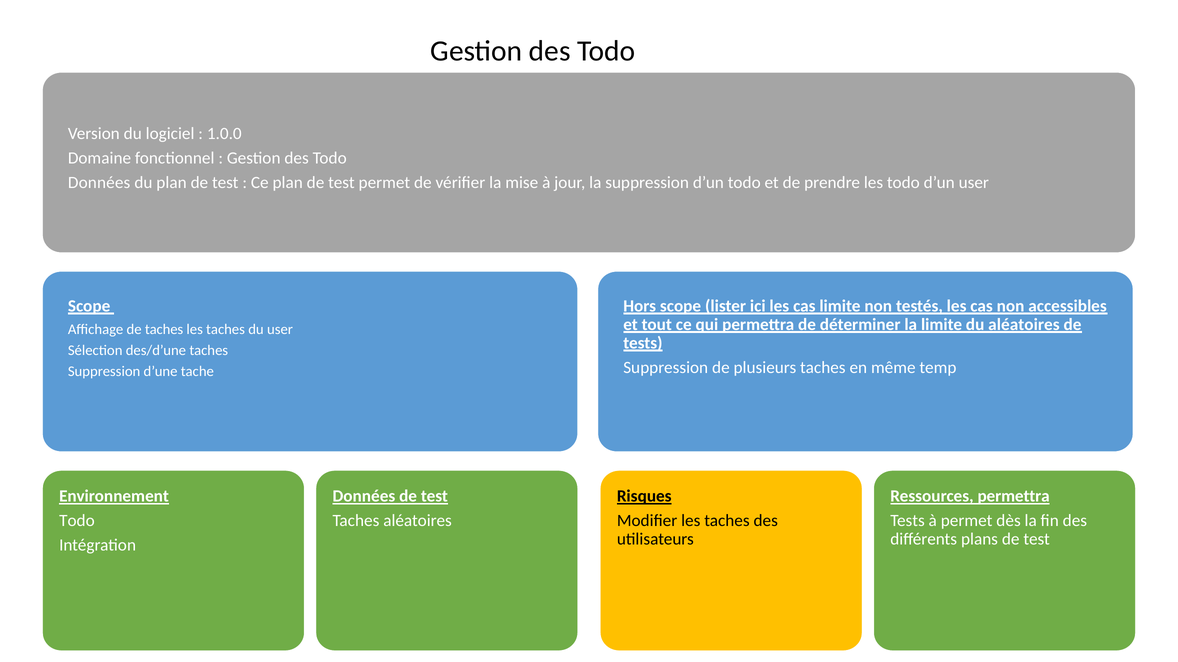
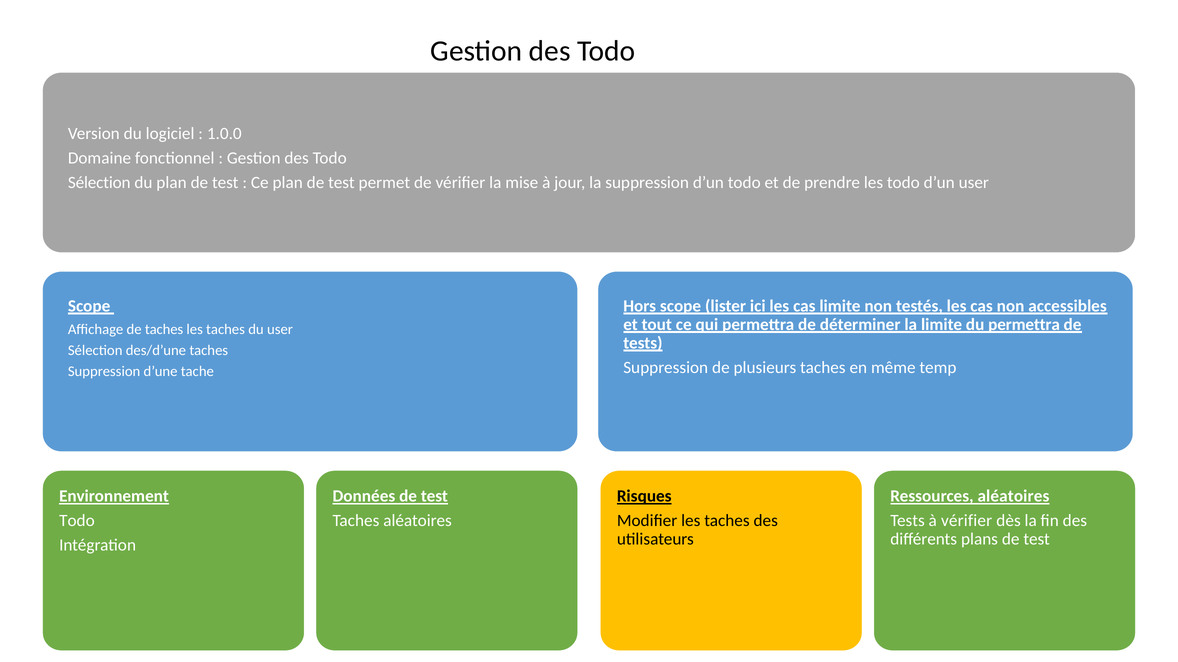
Données at (99, 183): Données -> Sélection
du aléatoires: aléatoires -> permettra
Ressources permettra: permettra -> aléatoires
à permet: permet -> vérifier
